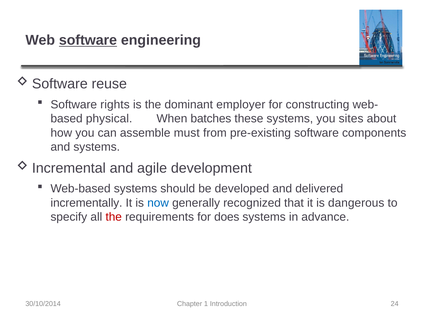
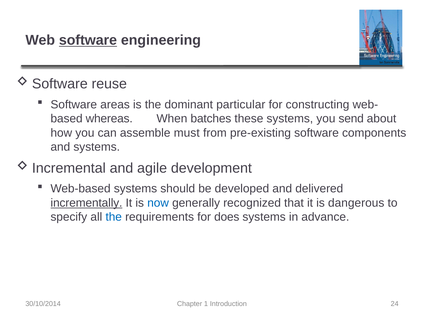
rights: rights -> areas
employer: employer -> particular
physical: physical -> whereas
sites: sites -> send
incrementally underline: none -> present
the at (114, 217) colour: red -> blue
